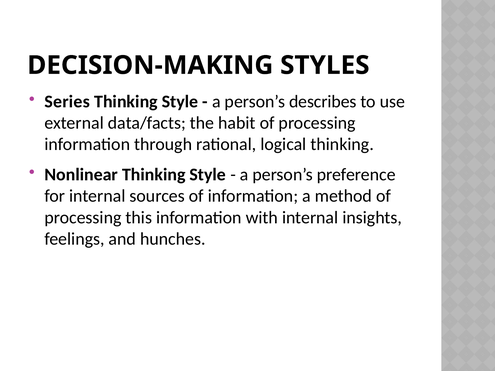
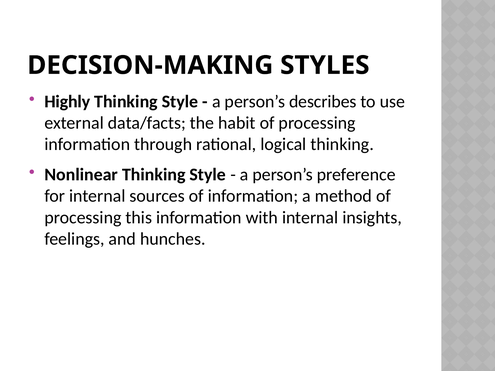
Series: Series -> Highly
